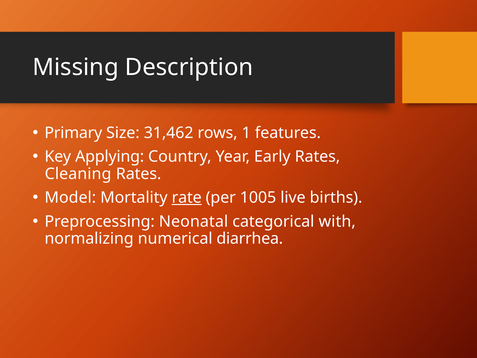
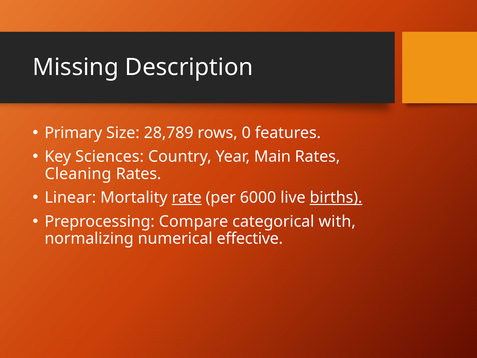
31,462: 31,462 -> 28,789
1: 1 -> 0
Applying: Applying -> Sciences
Early: Early -> Main
Model: Model -> Linear
1005: 1005 -> 6000
births underline: none -> present
Neonatal: Neonatal -> Compare
diarrhea: diarrhea -> effective
